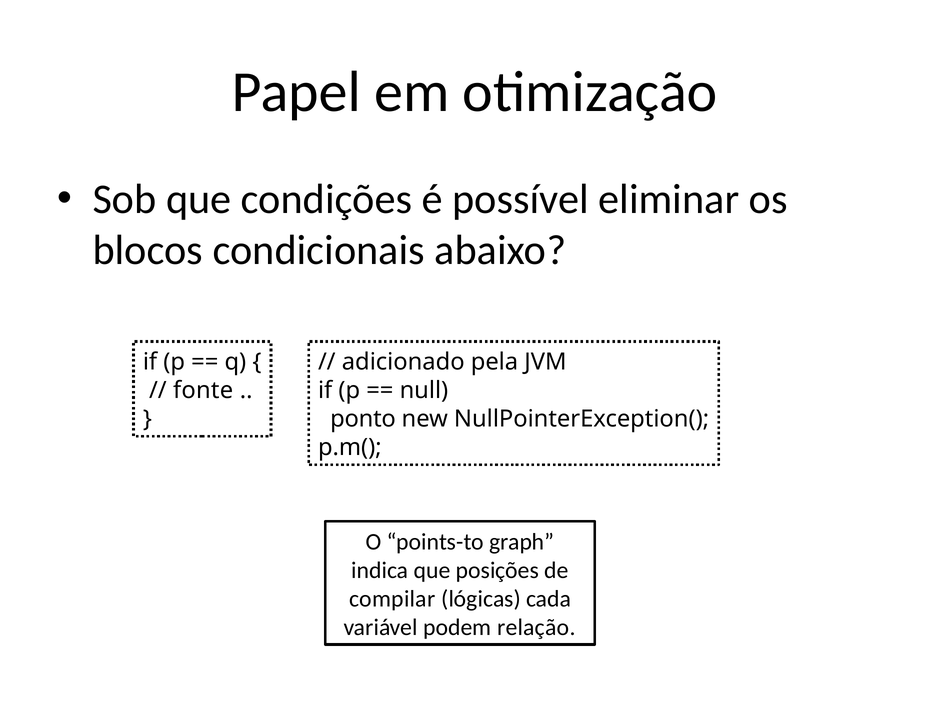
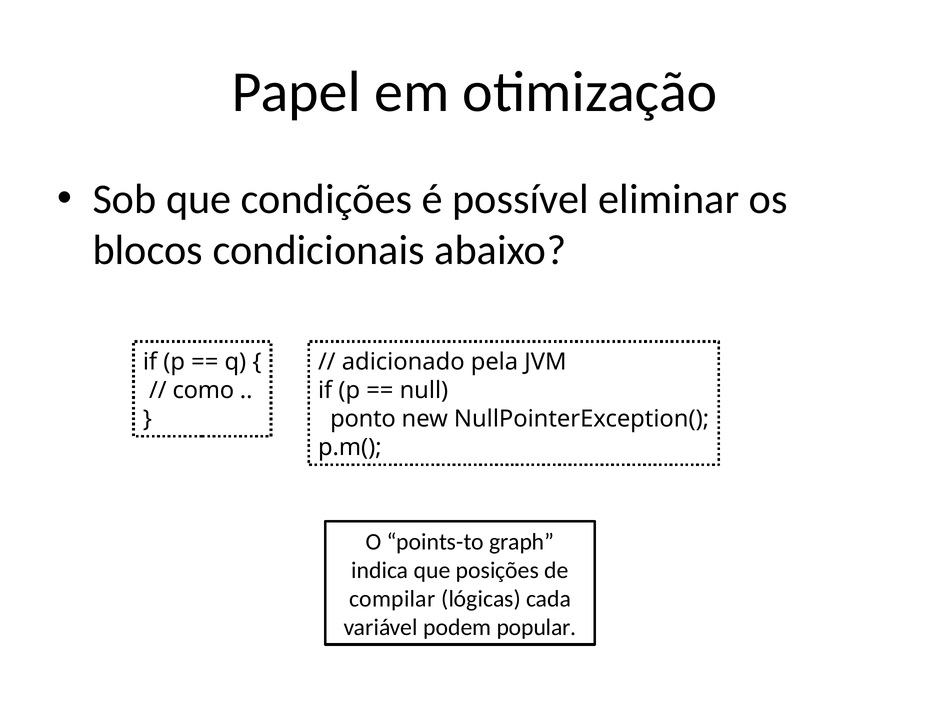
fonte: fonte -> como
relação: relação -> popular
